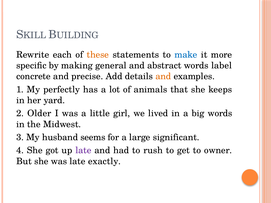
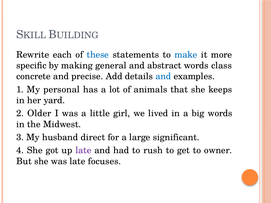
these colour: orange -> blue
label: label -> class
and at (163, 76) colour: orange -> blue
perfectly: perfectly -> personal
seems: seems -> direct
exactly: exactly -> focuses
